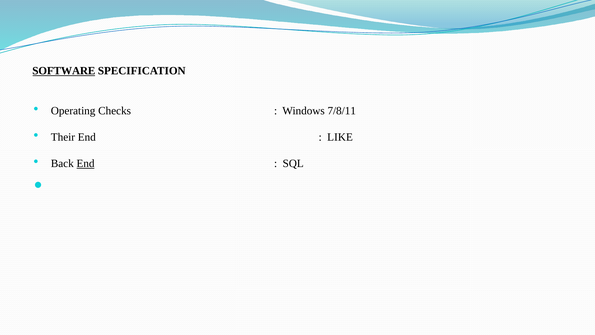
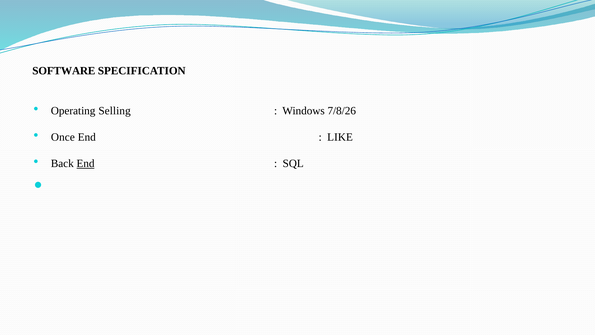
SOFTWARE underline: present -> none
Checks: Checks -> Selling
7/8/11: 7/8/11 -> 7/8/26
Their: Their -> Once
